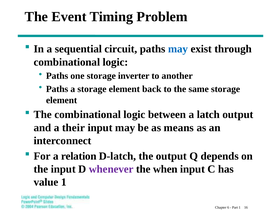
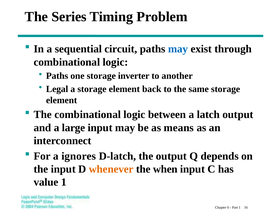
Event: Event -> Series
Paths at (57, 89): Paths -> Legal
their: their -> large
relation: relation -> ignores
whenever colour: purple -> orange
